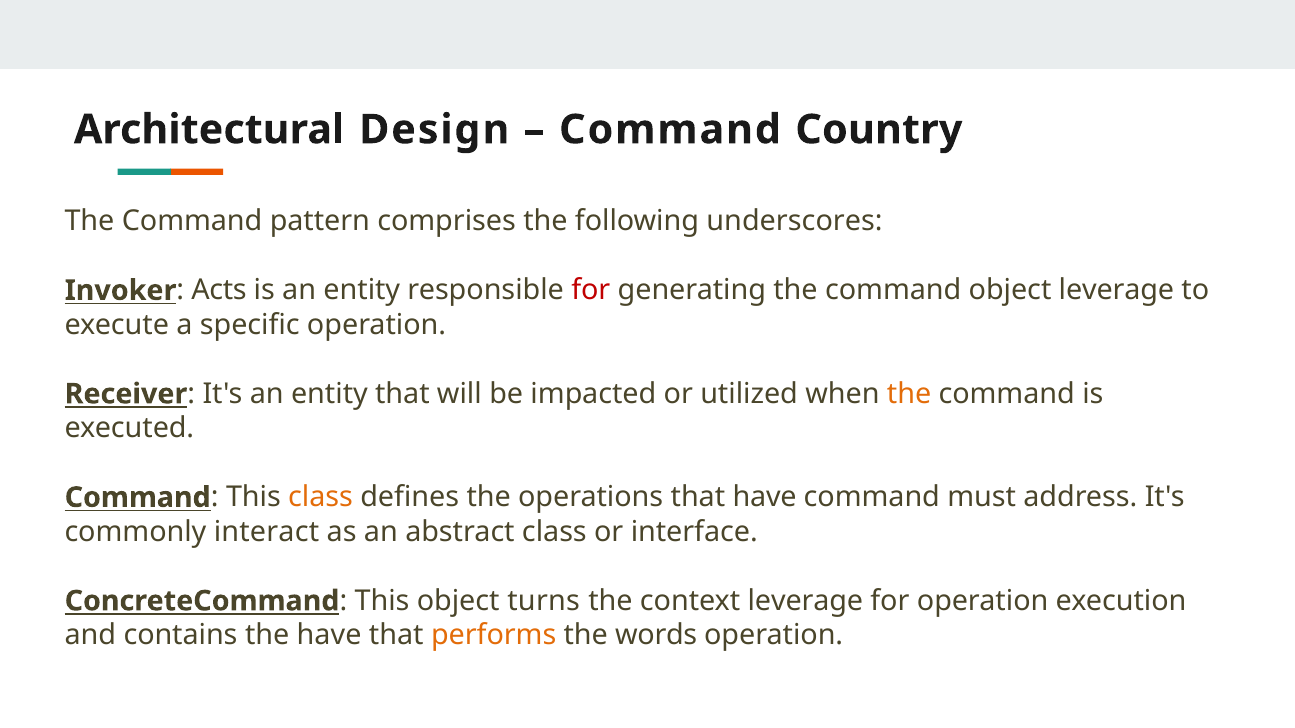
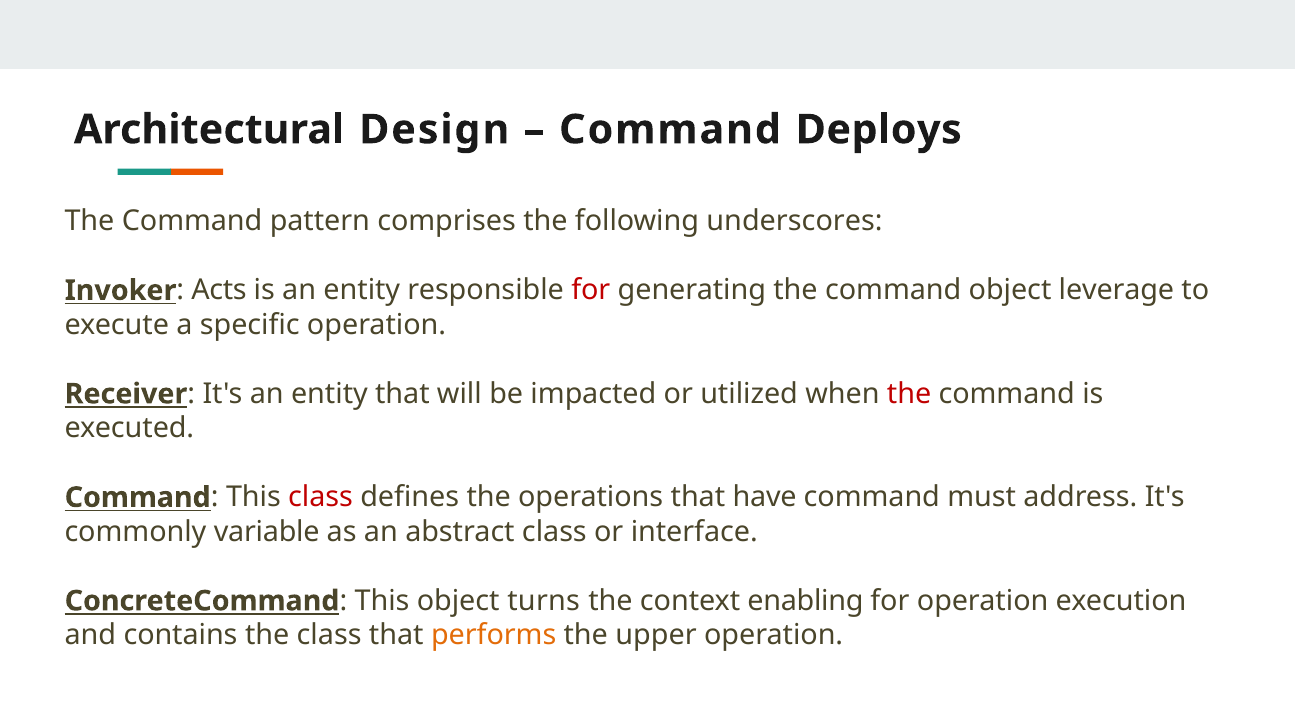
Country: Country -> Deploys
the at (909, 394) colour: orange -> red
class at (321, 498) colour: orange -> red
interact: interact -> variable
context leverage: leverage -> enabling
the have: have -> class
words: words -> upper
